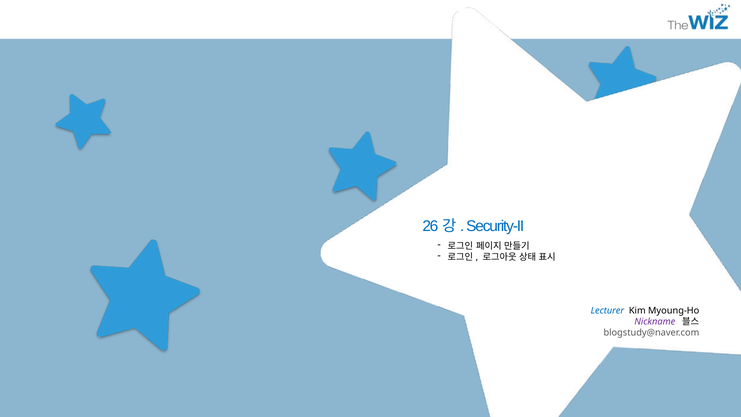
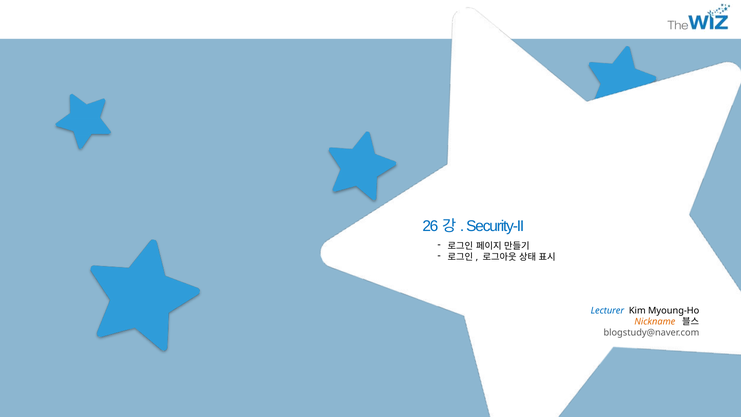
Nickname colour: purple -> orange
